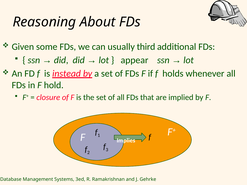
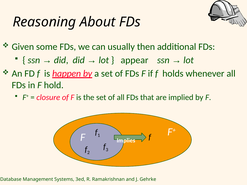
third: third -> then
instead: instead -> happen
